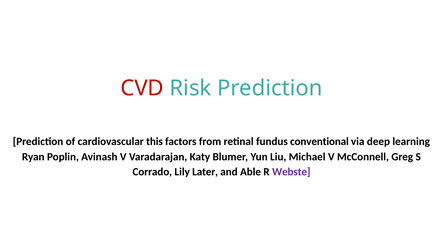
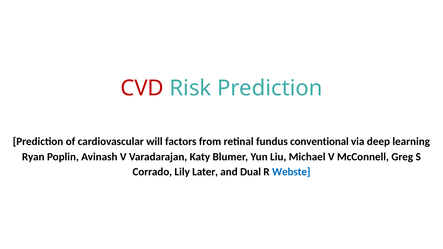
this: this -> will
Able: Able -> Dual
Webste colour: purple -> blue
